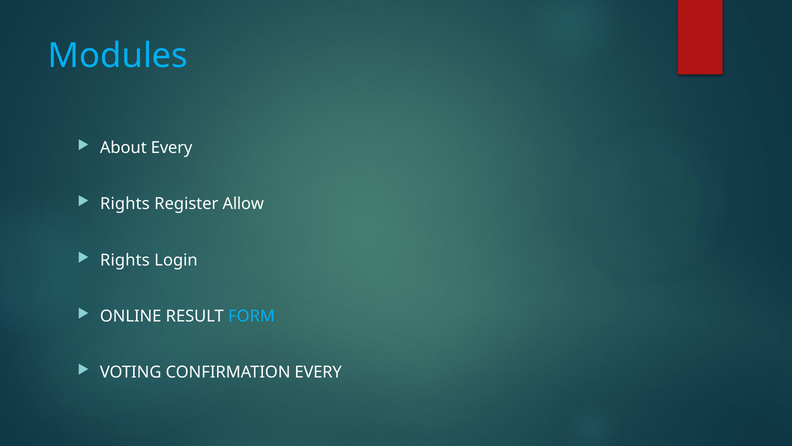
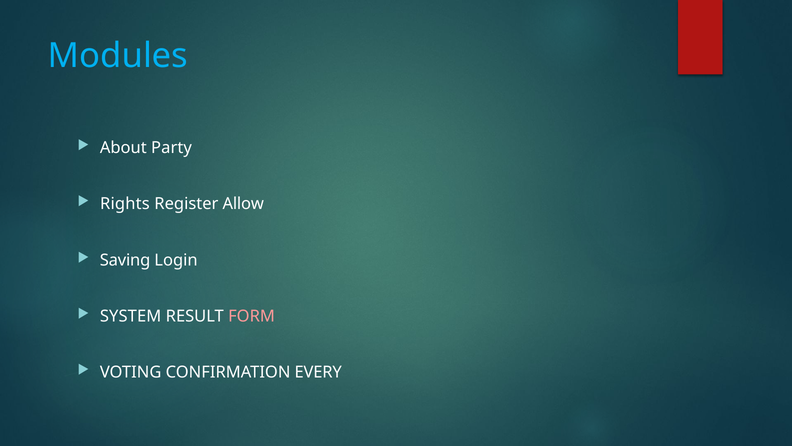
About Every: Every -> Party
Rights at (125, 260): Rights -> Saving
ONLINE: ONLINE -> SYSTEM
FORM colour: light blue -> pink
